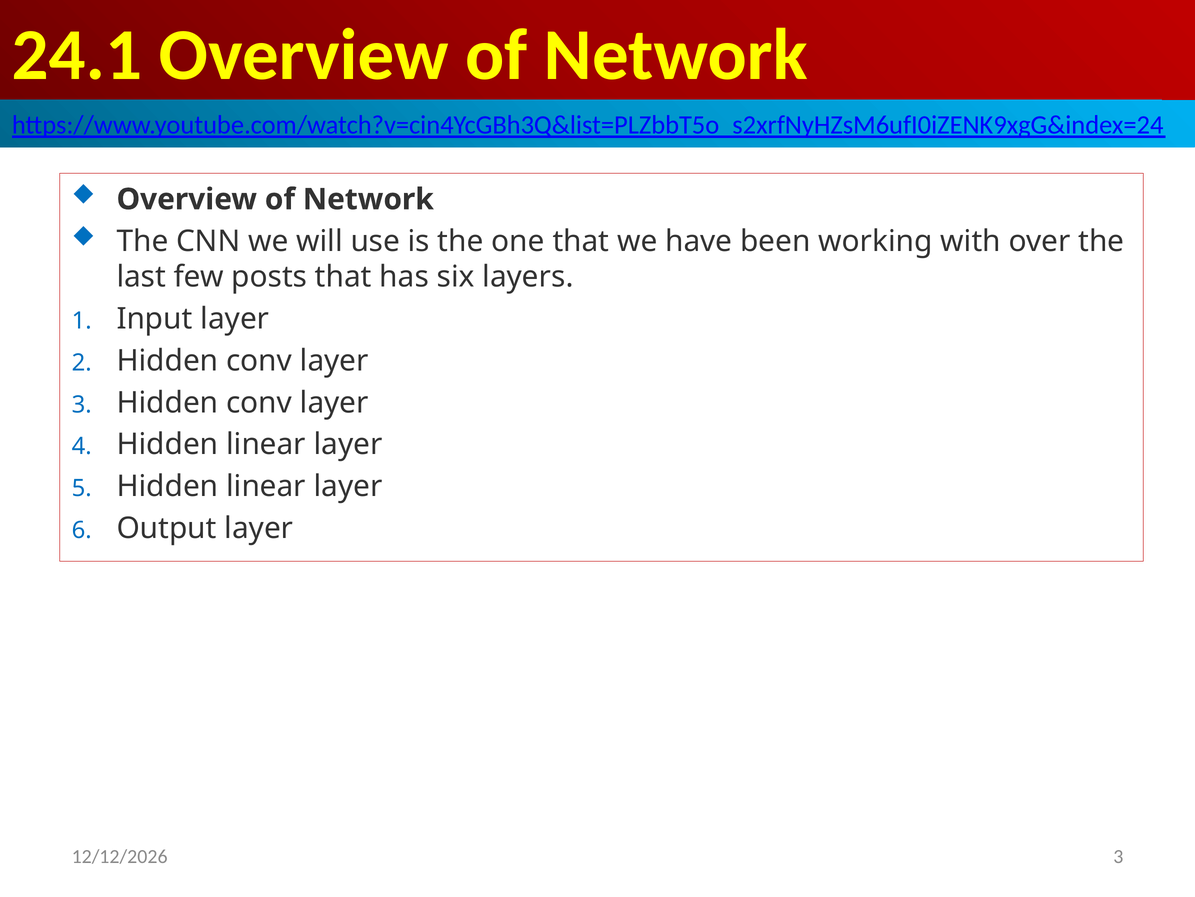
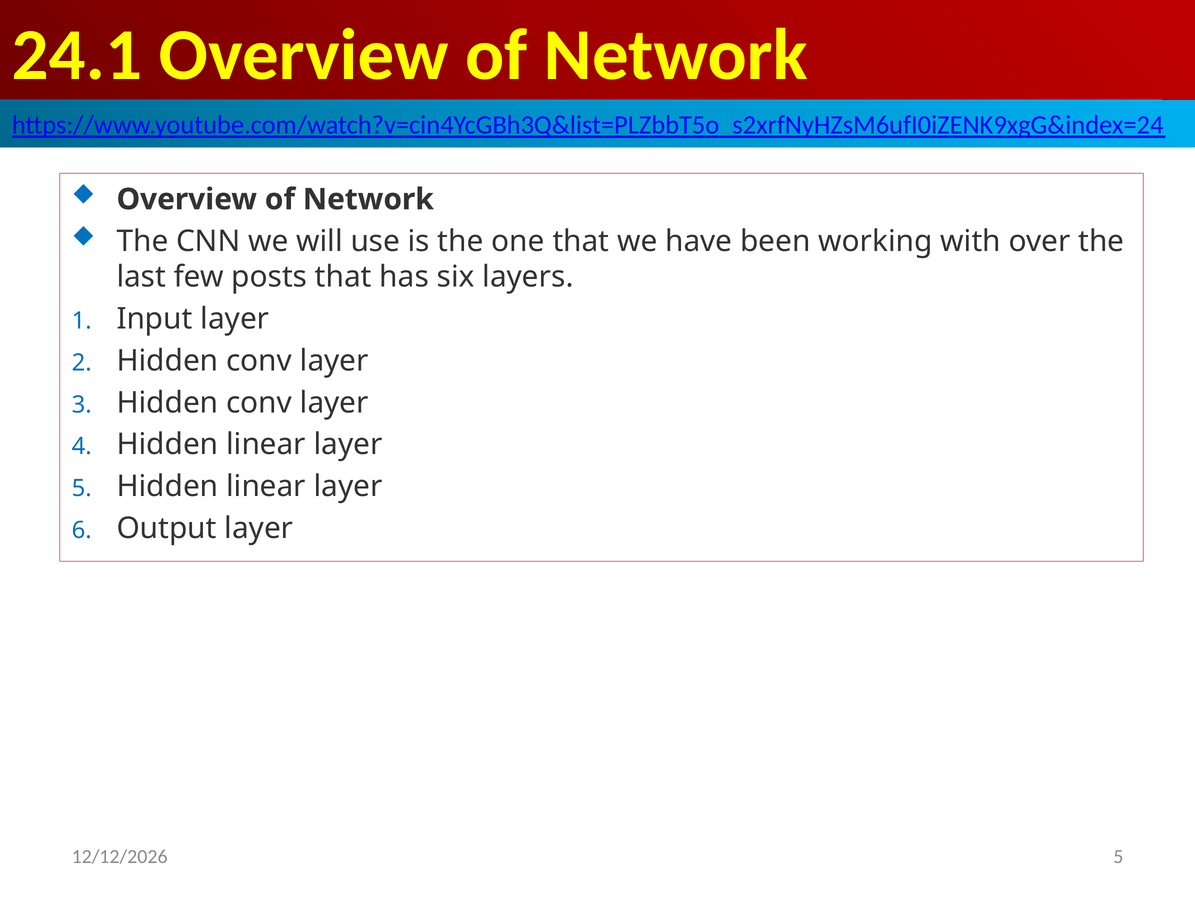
3 at (1118, 856): 3 -> 5
